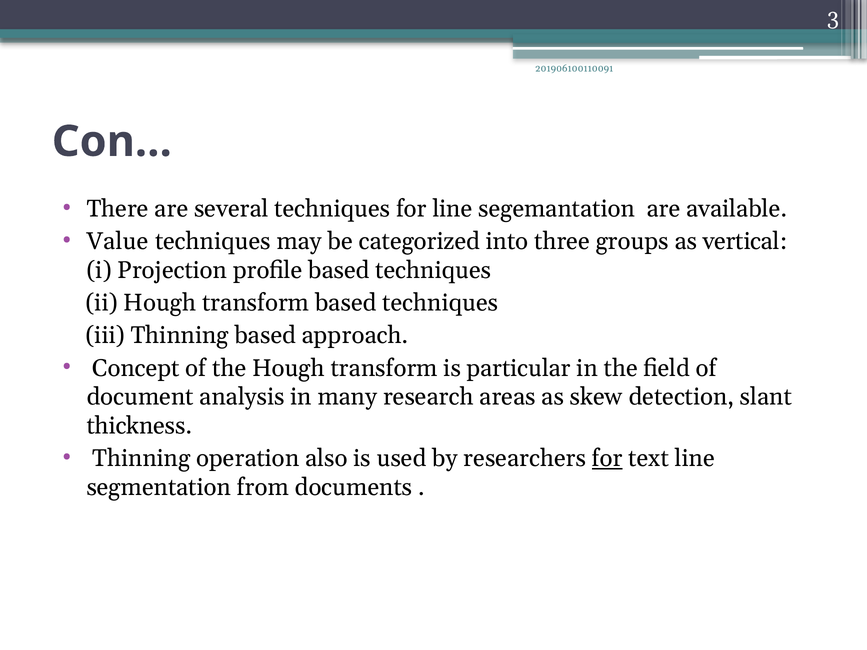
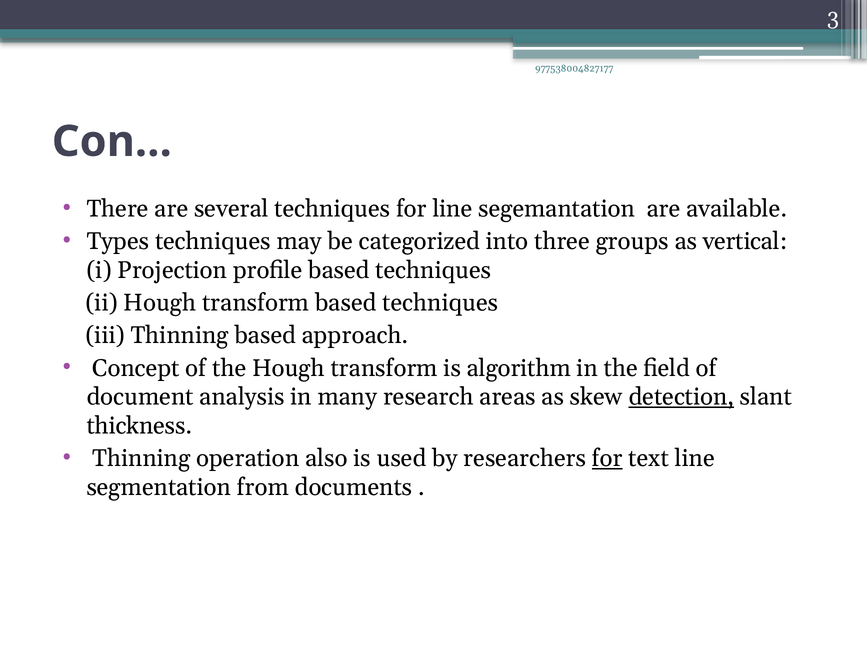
201906100110091: 201906100110091 -> 977538004827177
Value: Value -> Types
particular: particular -> algorithm
detection underline: none -> present
